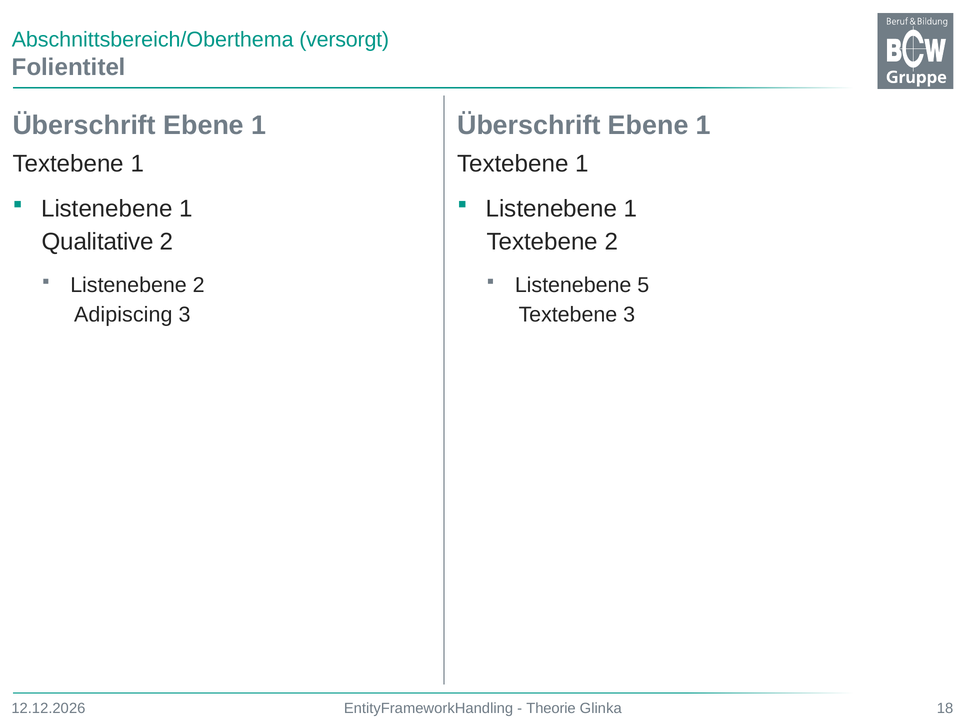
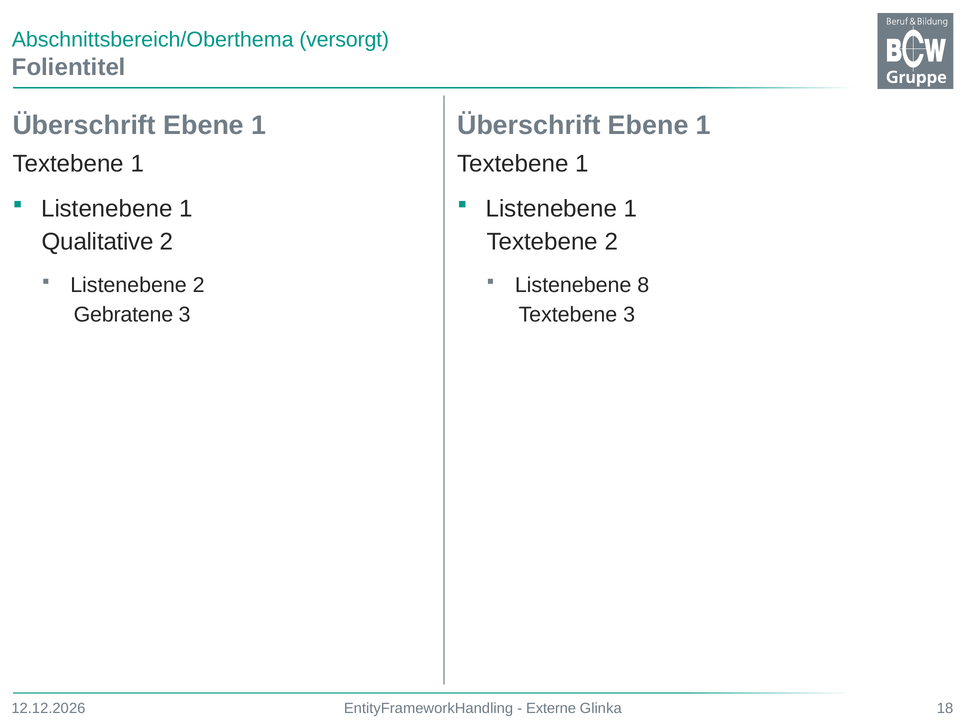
5: 5 -> 8
Adipiscing: Adipiscing -> Gebratene
Theorie: Theorie -> Externe
